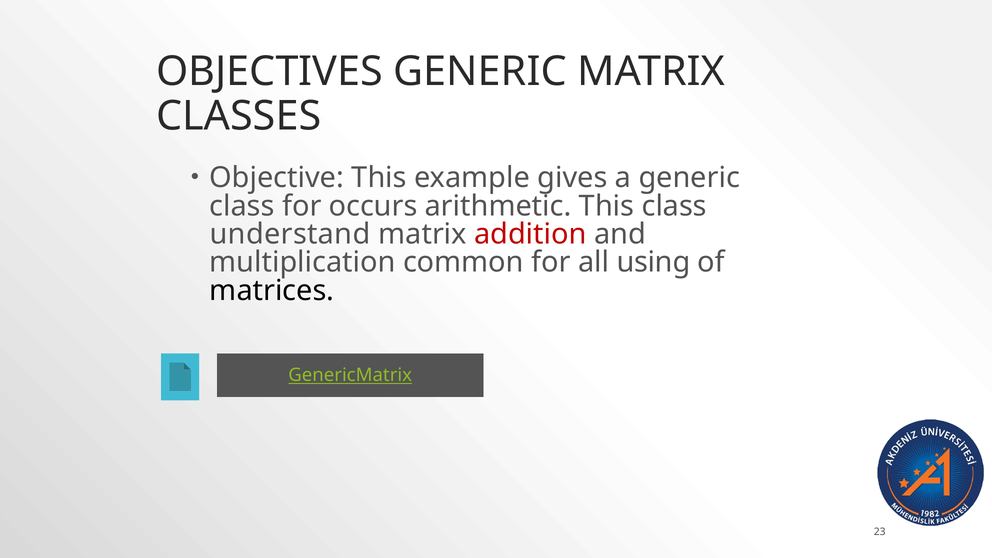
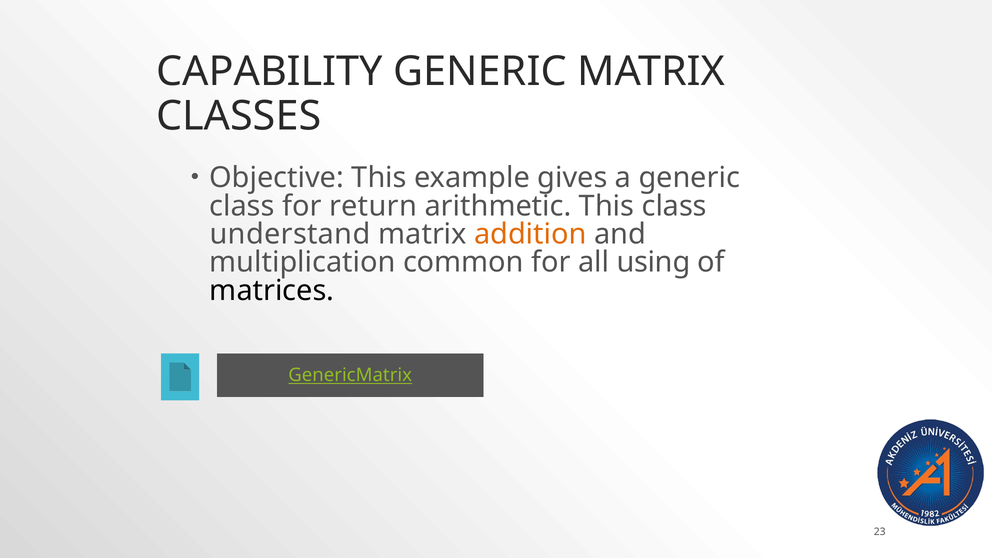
OBJECTIVES: OBJECTIVES -> CAPABILITY
occurs: occurs -> return
addition colour: red -> orange
